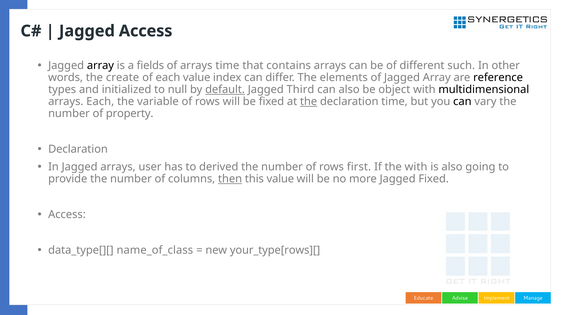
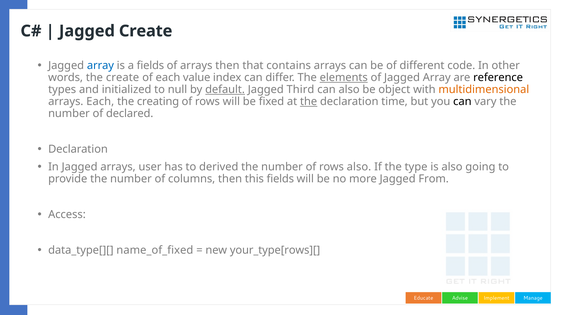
Jagged Access: Access -> Create
array at (100, 66) colour: black -> blue
arrays time: time -> then
such: such -> code
elements underline: none -> present
multidimensional colour: black -> orange
variable: variable -> creating
property: property -> declared
rows first: first -> also
the with: with -> type
then at (230, 179) underline: present -> none
this value: value -> fields
Jagged Fixed: Fixed -> From
name_of_class: name_of_class -> name_of_fixed
